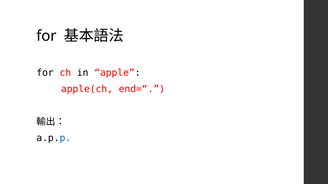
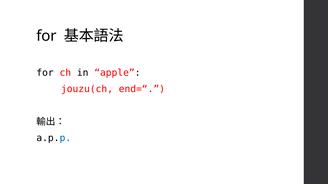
apple(ch: apple(ch -> jouzu(ch
